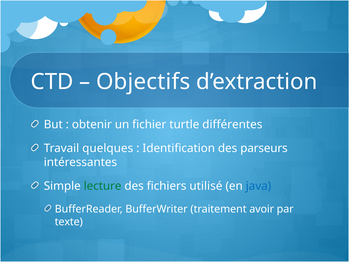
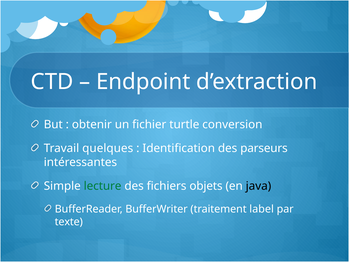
Objectifs: Objectifs -> Endpoint
différentes: différentes -> conversion
utilisé: utilisé -> objets
java colour: blue -> black
avoir: avoir -> label
